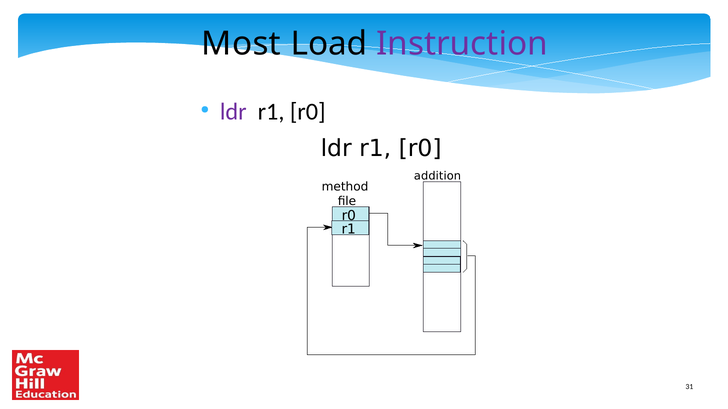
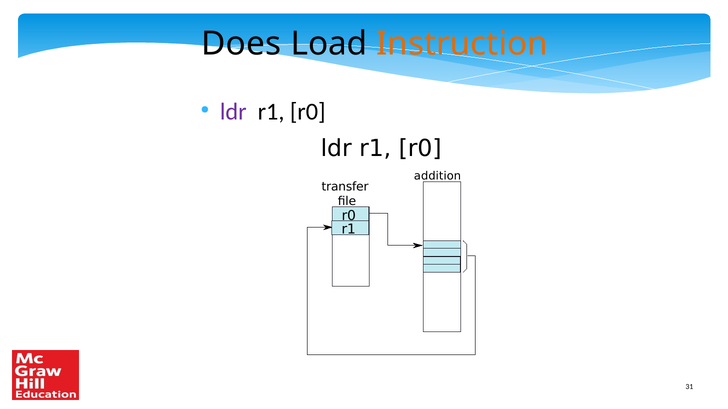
Most: Most -> Does
Instruction colour: purple -> orange
method: method -> transfer
